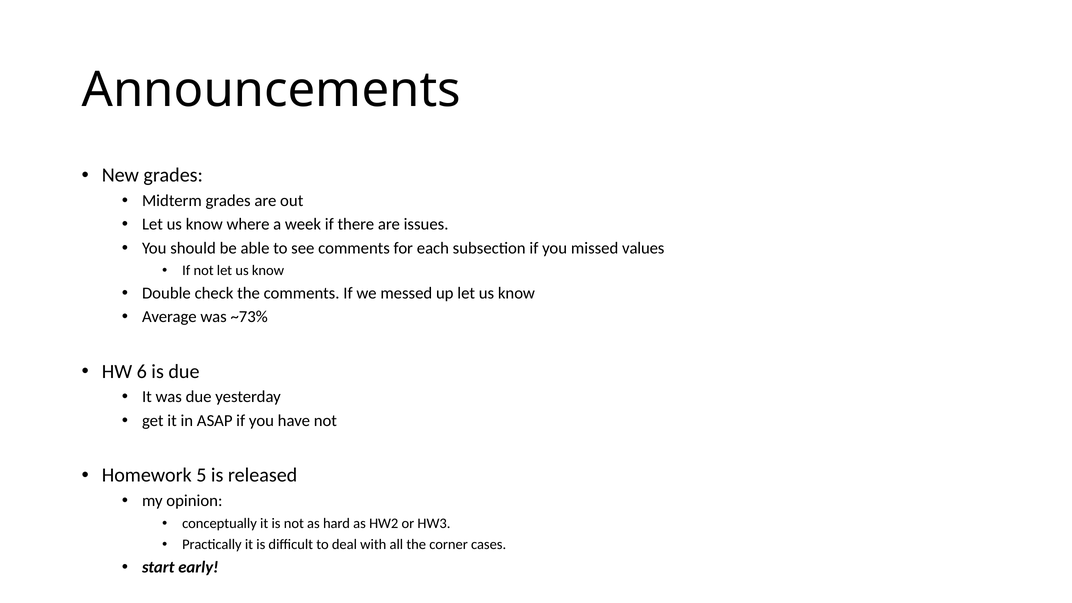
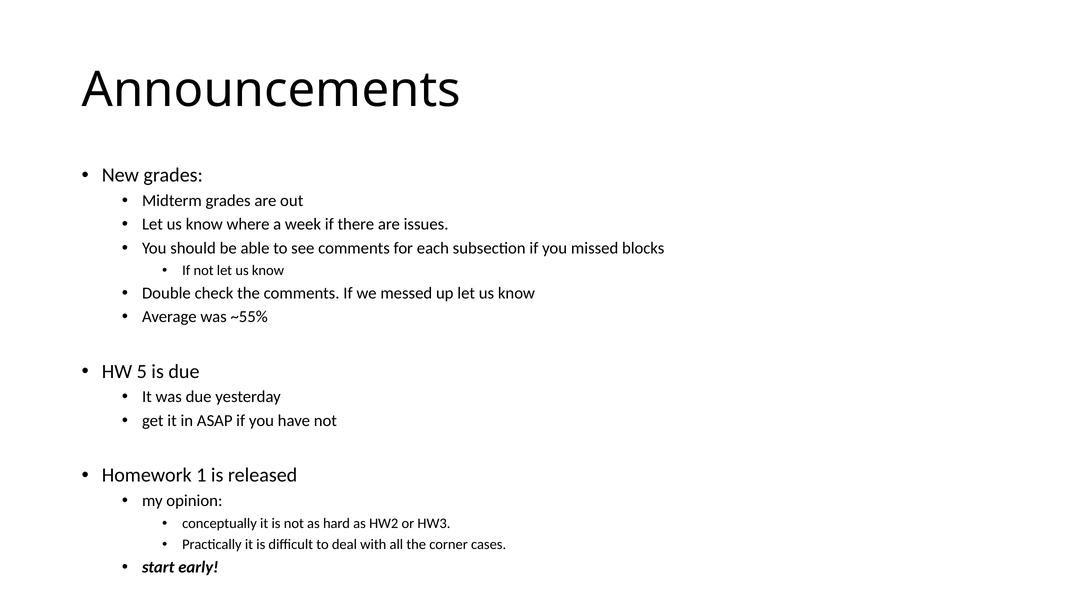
values: values -> blocks
~73%: ~73% -> ~55%
6: 6 -> 5
5: 5 -> 1
